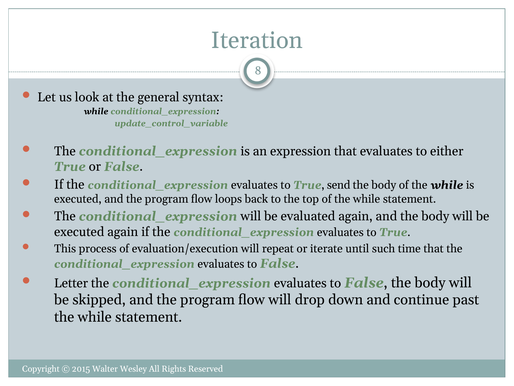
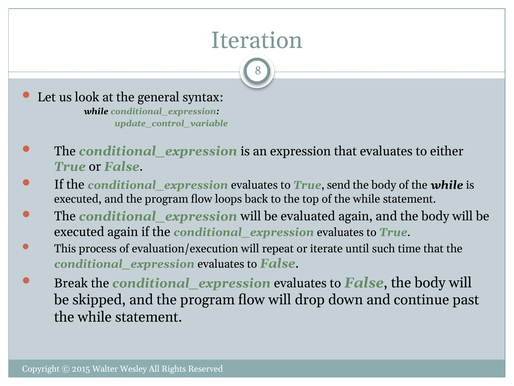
Letter: Letter -> Break
